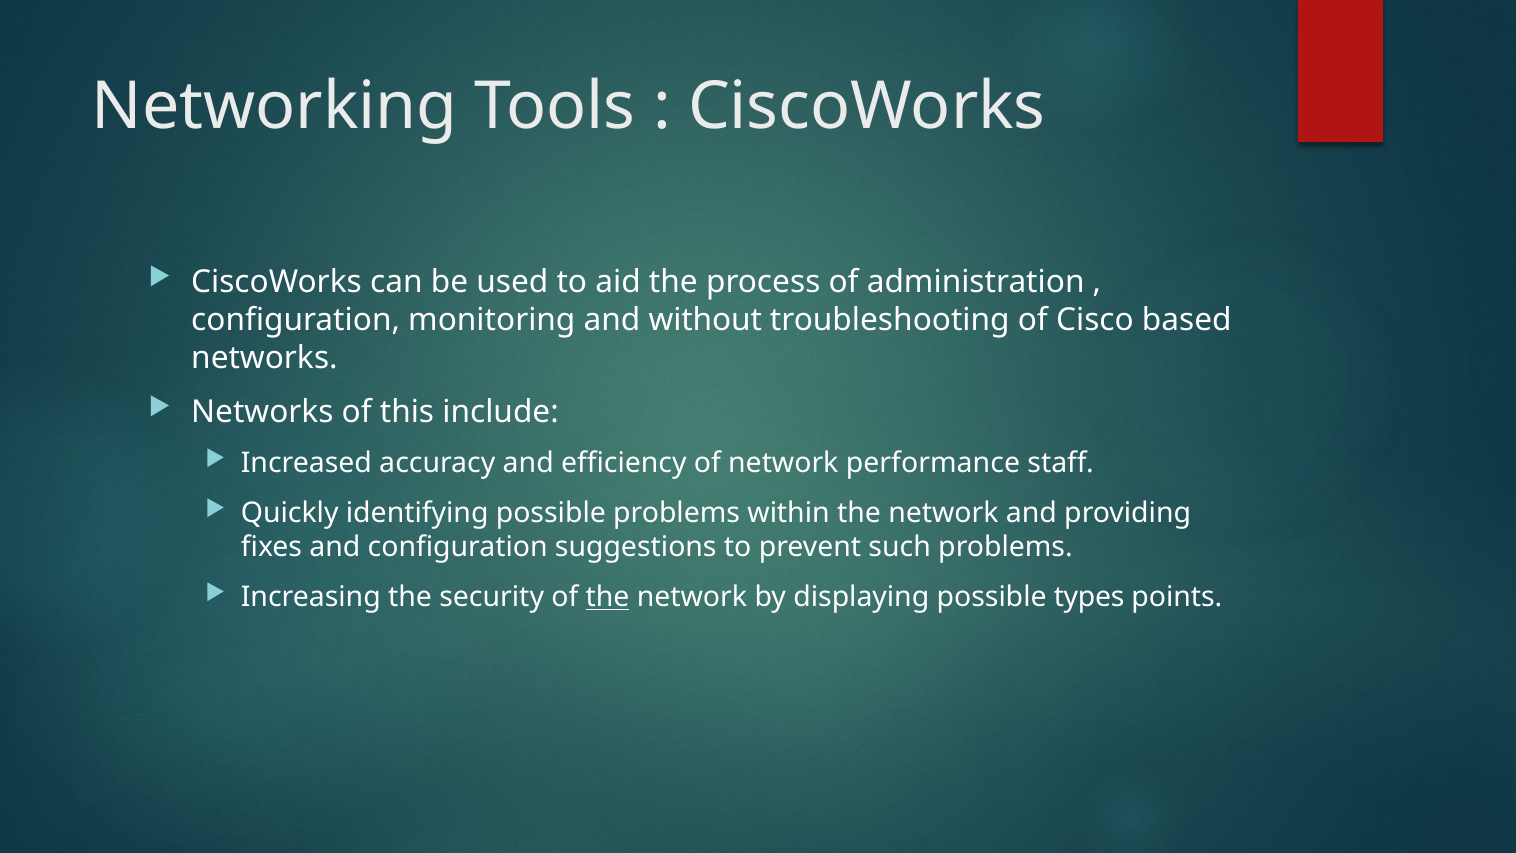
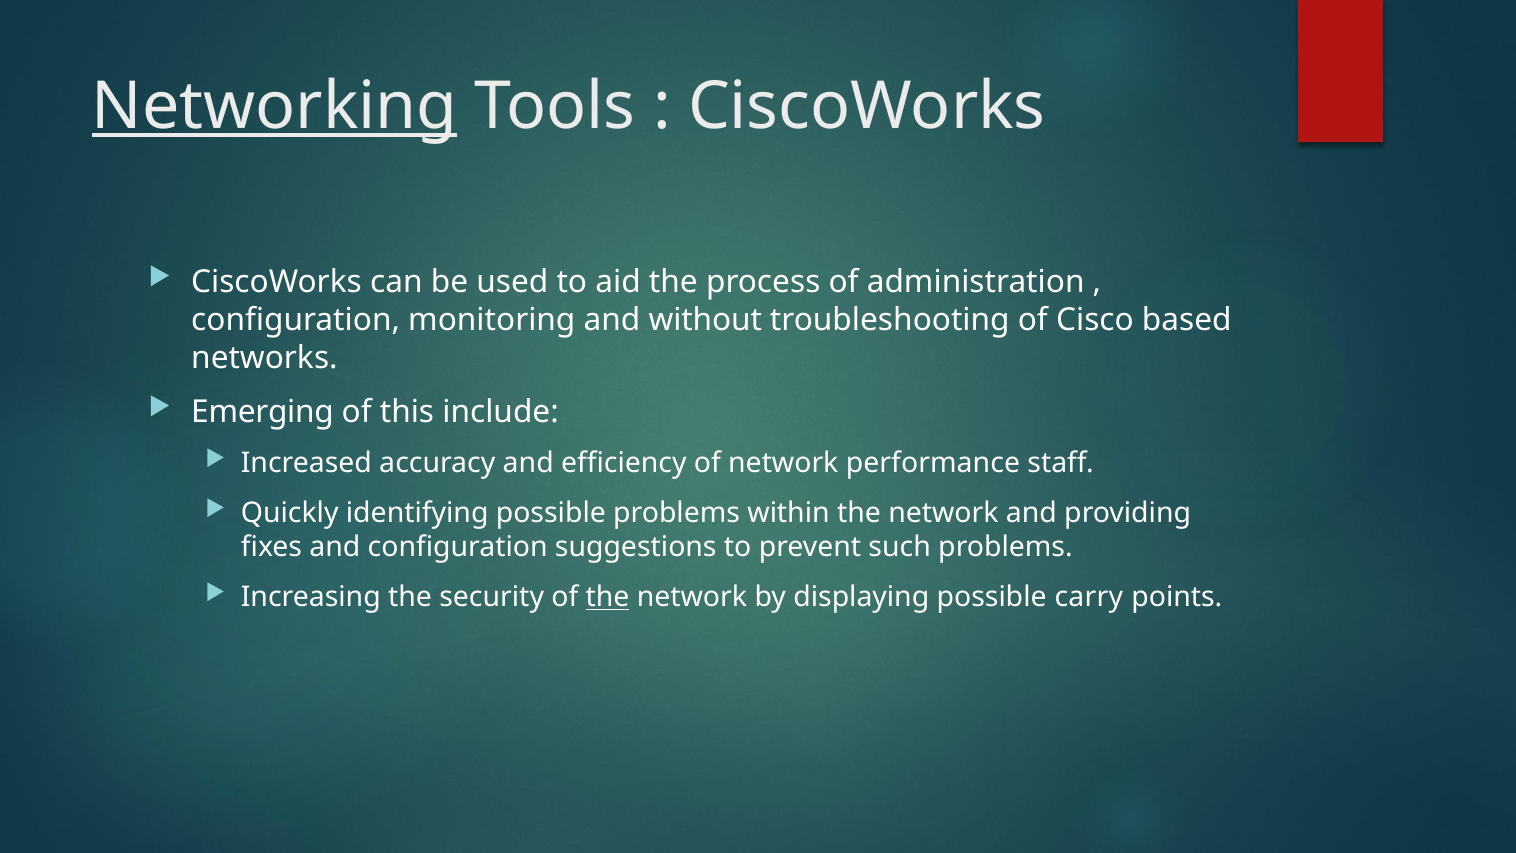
Networking underline: none -> present
Networks at (262, 412): Networks -> Emerging
types: types -> carry
